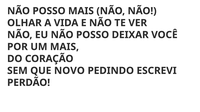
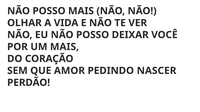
NOVO: NOVO -> AMOR
ESCREVI: ESCREVI -> NASCER
